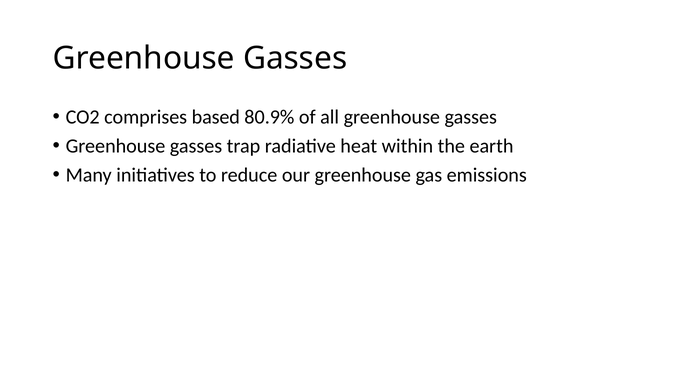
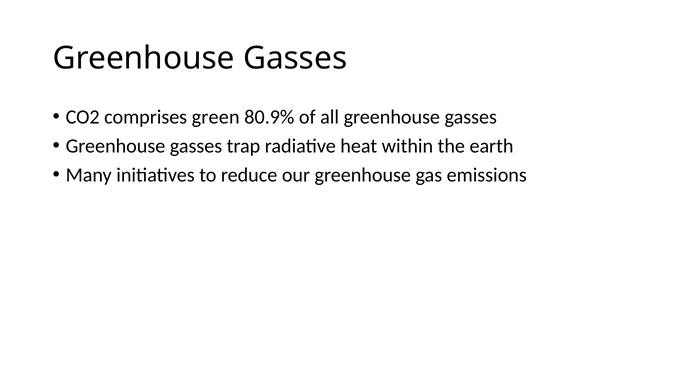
based: based -> green
